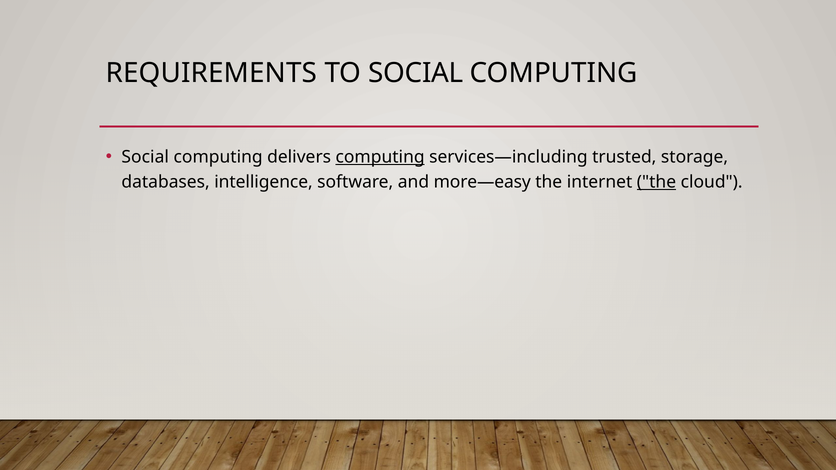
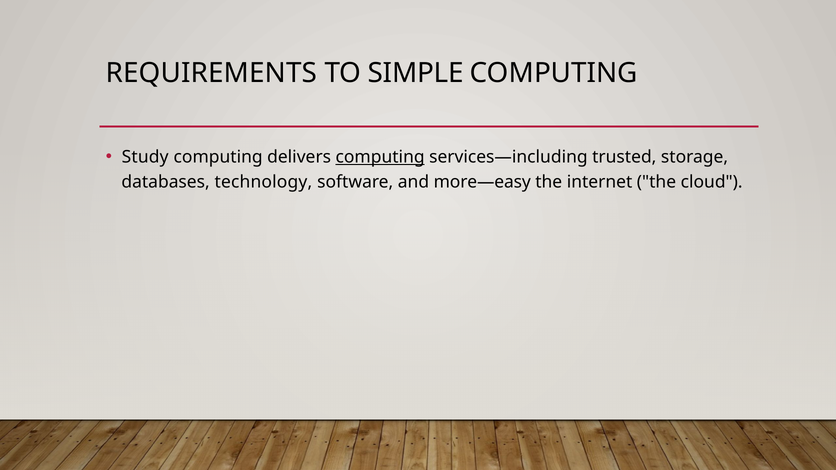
TO SOCIAL: SOCIAL -> SIMPLE
Social at (145, 157): Social -> Study
intelligence: intelligence -> technology
the at (656, 182) underline: present -> none
